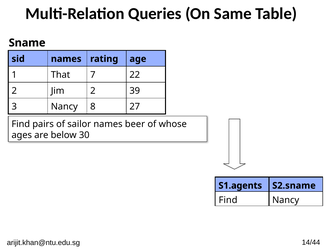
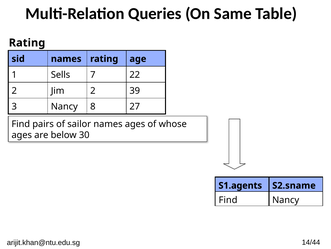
Sname at (27, 43): Sname -> Rating
That: That -> Sells
names beer: beer -> ages
